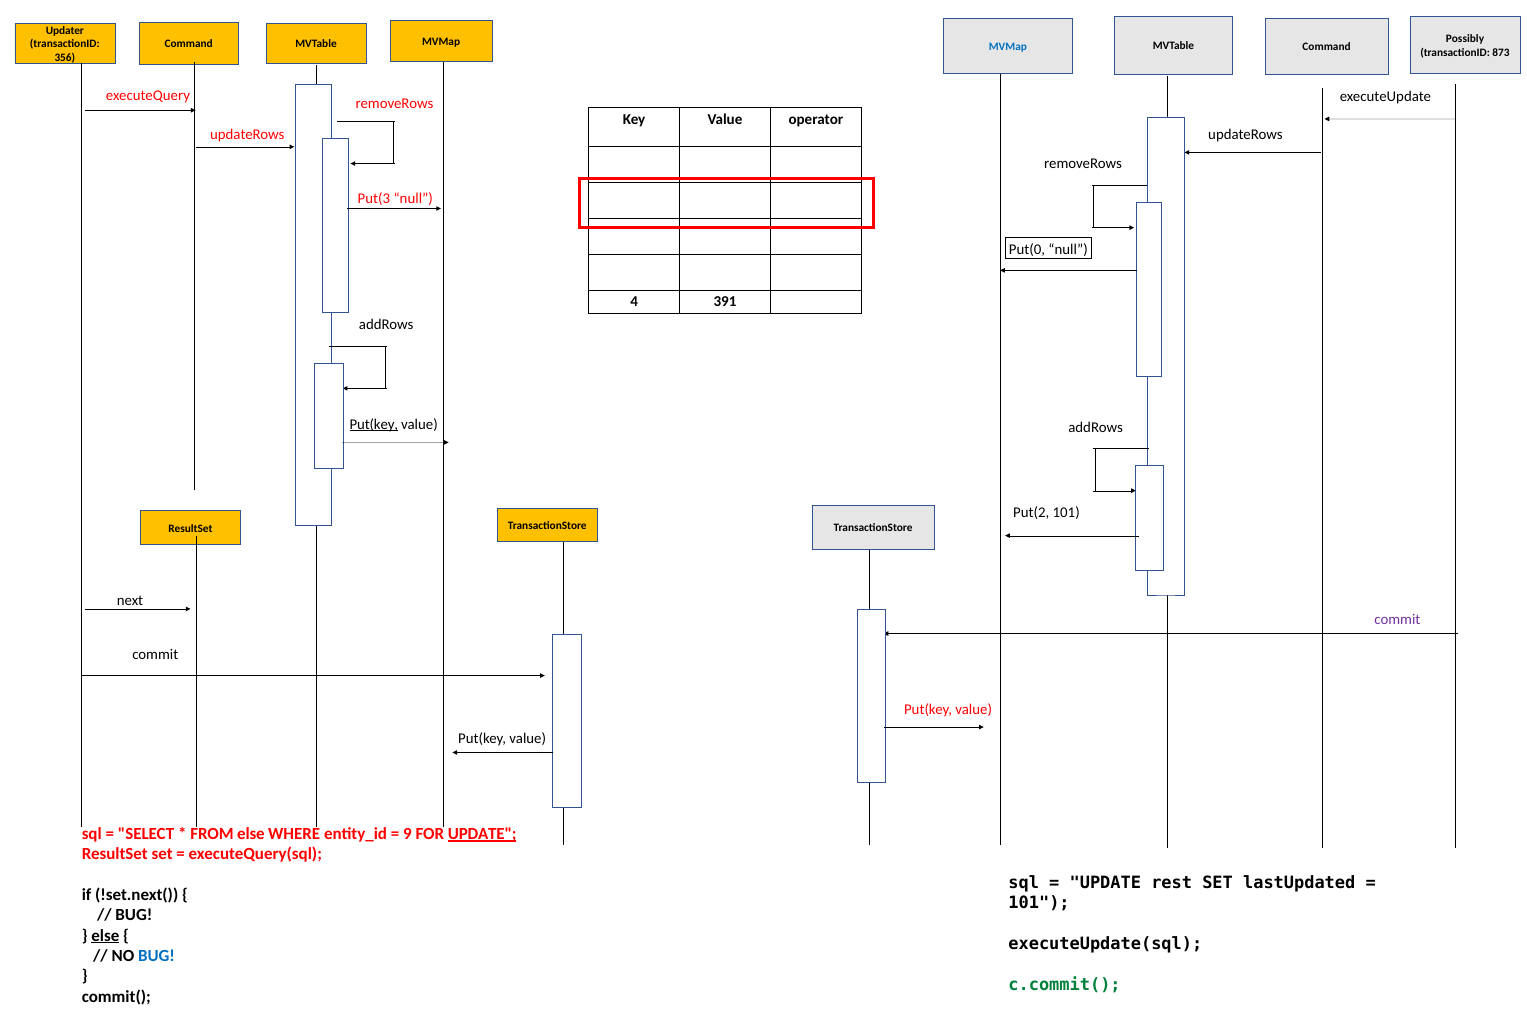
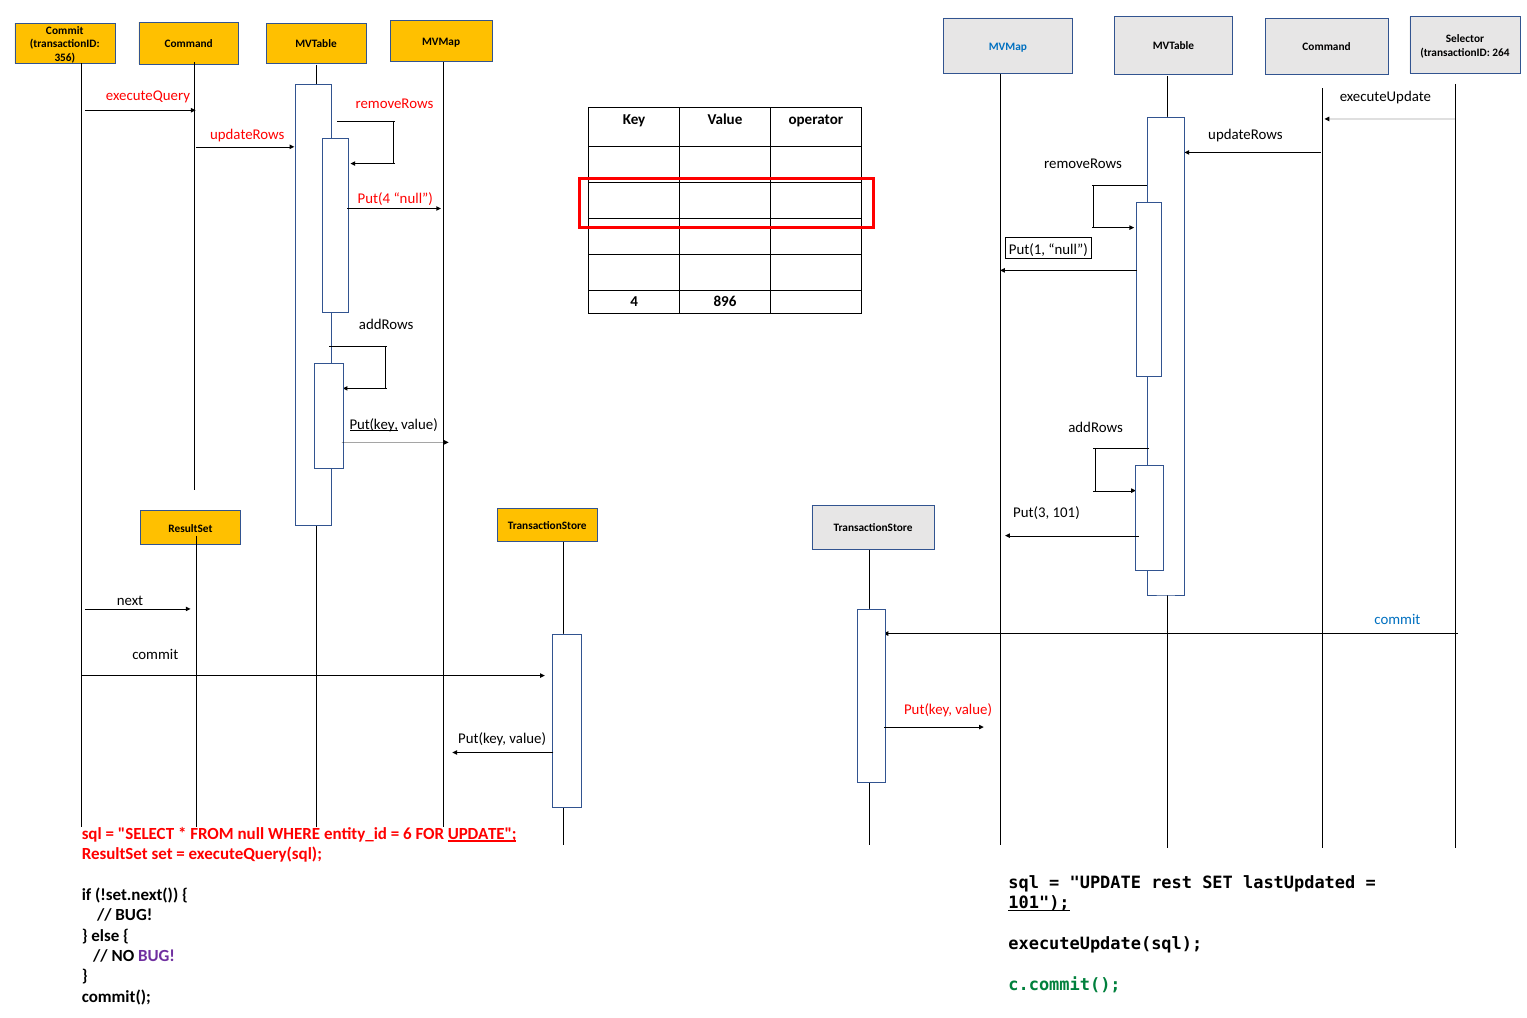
Updater at (65, 30): Updater -> Commit
Possibly: Possibly -> Selector
873: 873 -> 264
Put(3: Put(3 -> Put(4
Put(0: Put(0 -> Put(1
391: 391 -> 896
Put(2: Put(2 -> Put(3
commit at (1397, 620) colour: purple -> blue
FROM else: else -> null
9: 9 -> 6
101 at (1039, 903) underline: none -> present
else at (105, 936) underline: present -> none
BUG at (157, 956) colour: blue -> purple
